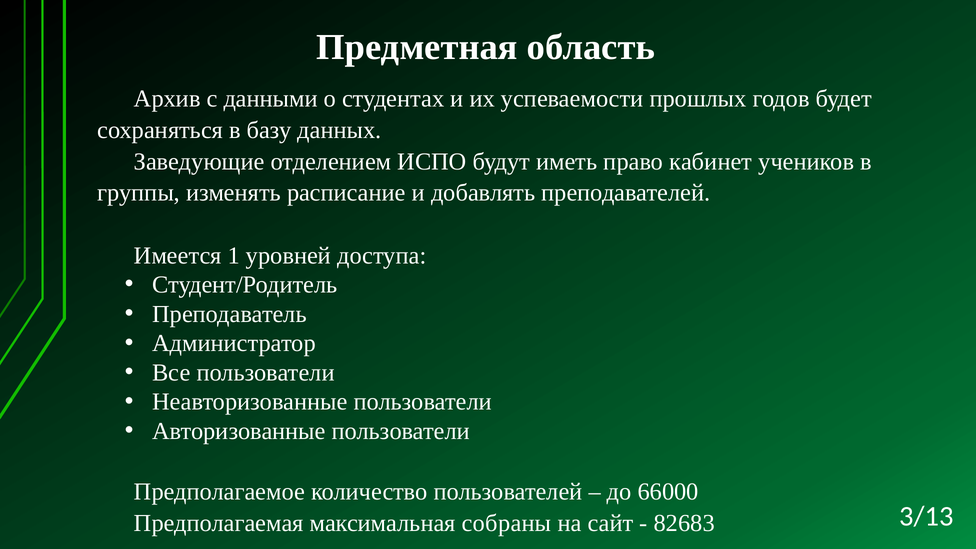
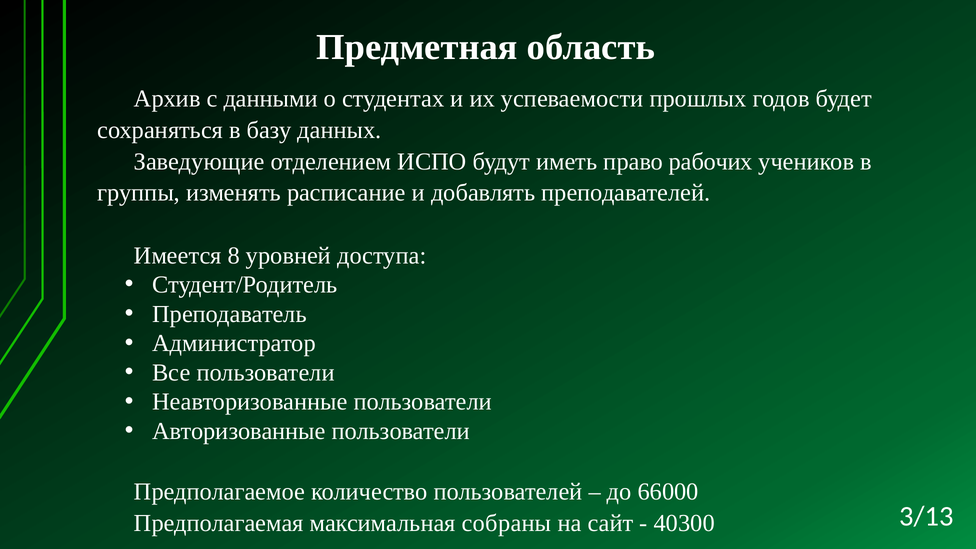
кабинет: кабинет -> рабочих
1: 1 -> 8
82683: 82683 -> 40300
